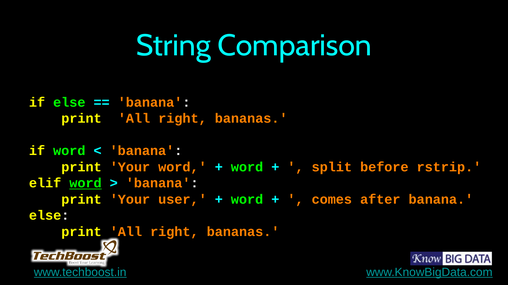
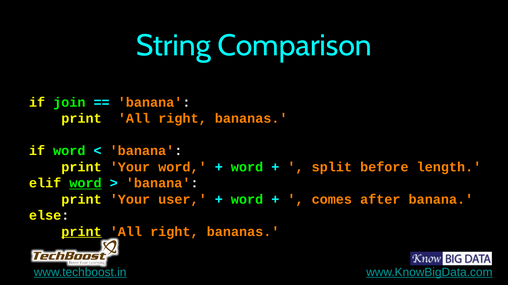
if else: else -> join
rstrip: rstrip -> length
print at (82, 232) underline: none -> present
